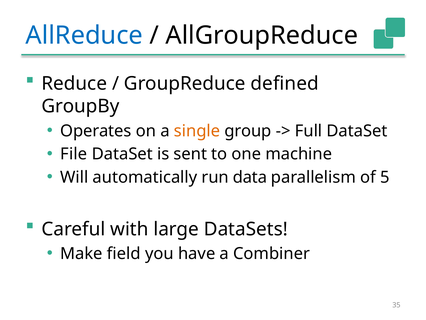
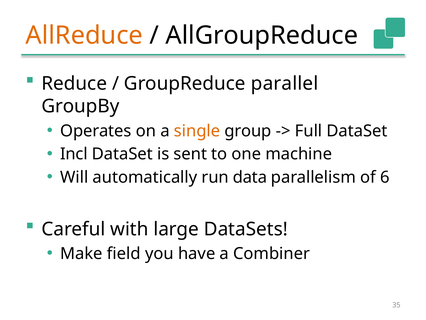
AllReduce colour: blue -> orange
defined: defined -> parallel
File: File -> Incl
5: 5 -> 6
